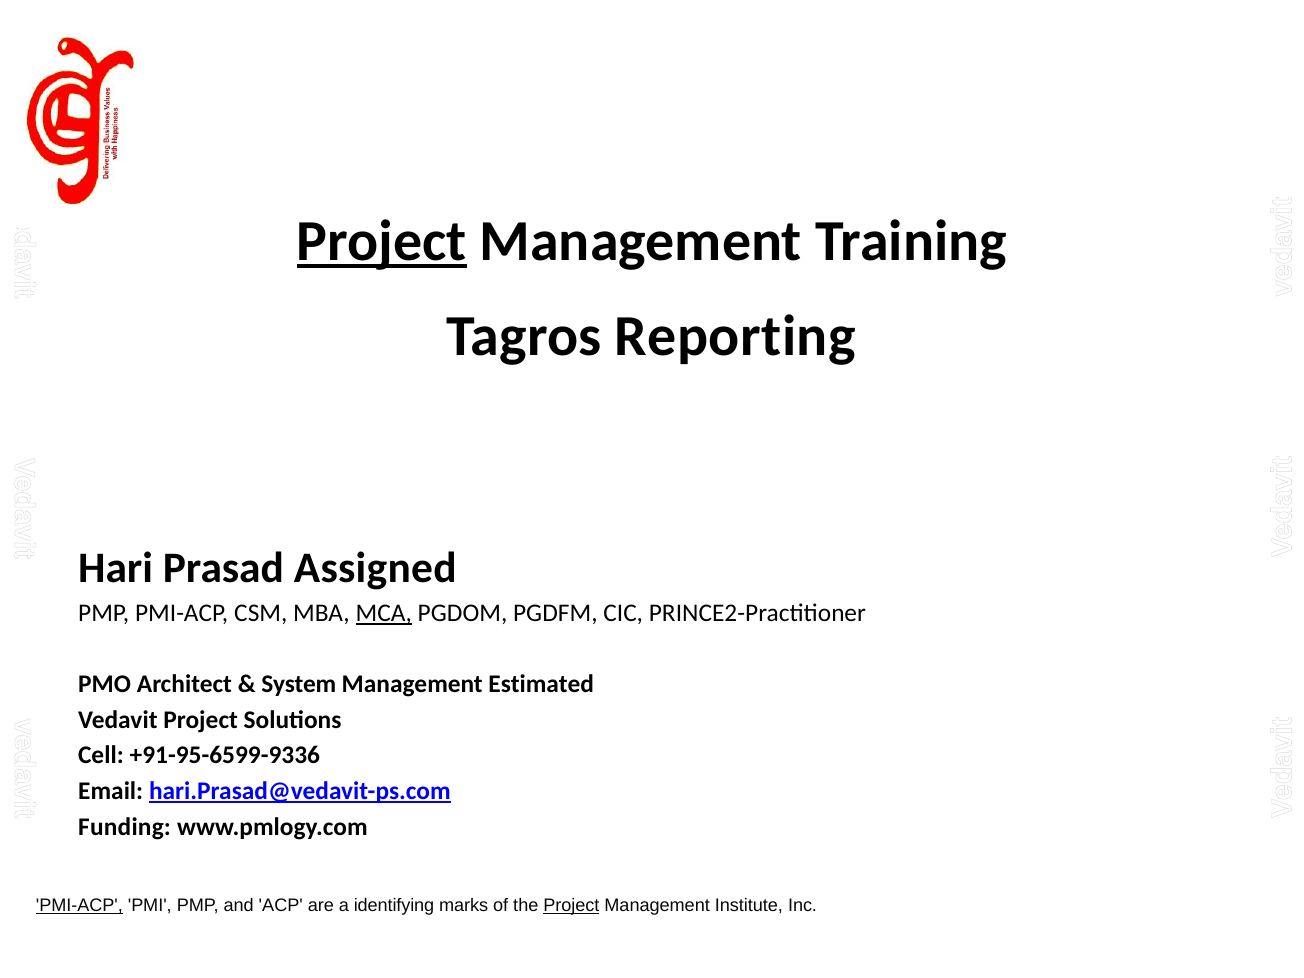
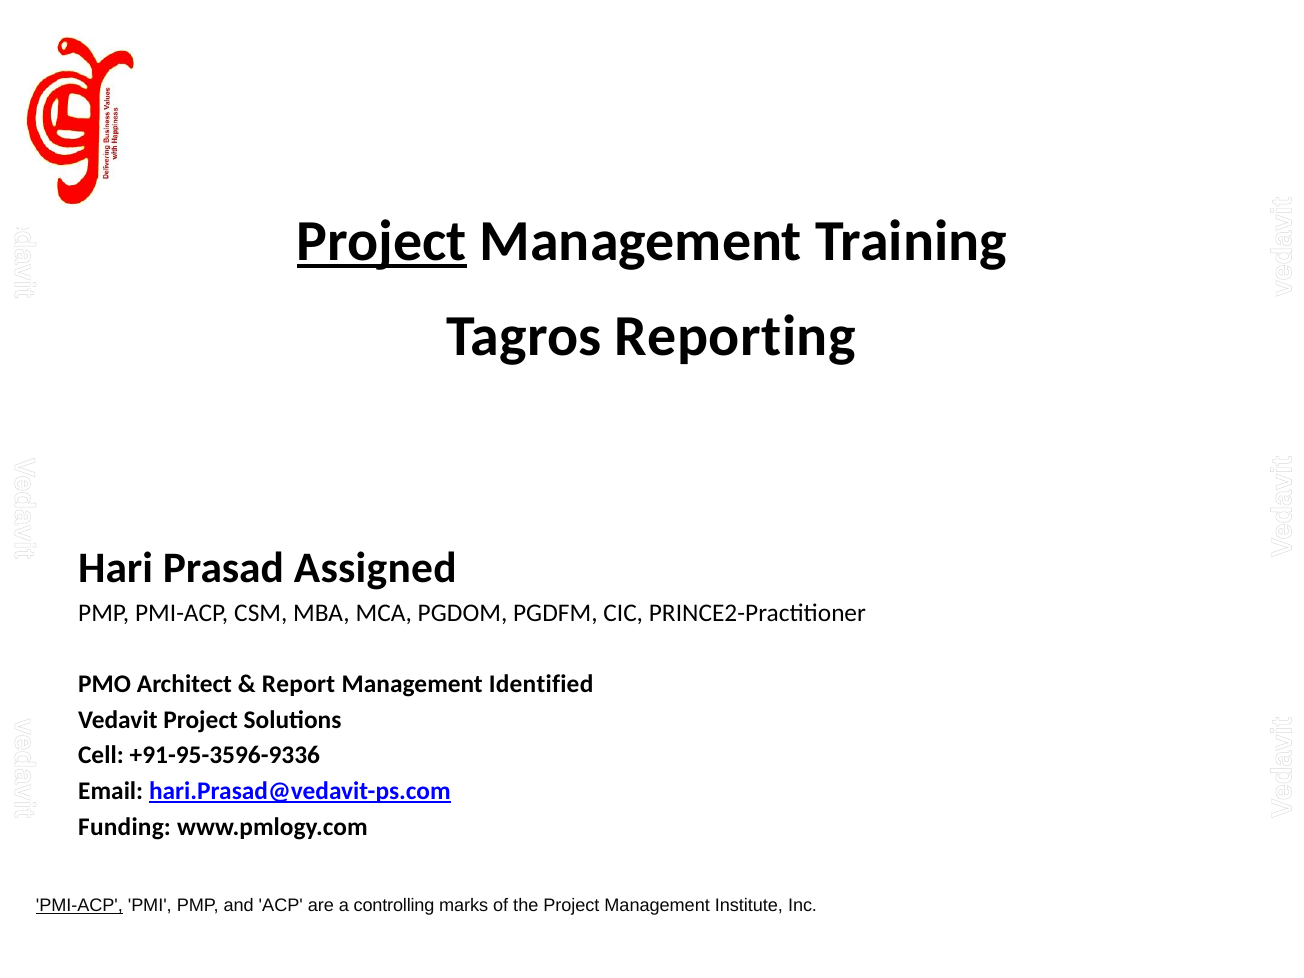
MCA underline: present -> none
System: System -> Report
Estimated: Estimated -> Identified
+91-95-6599-9336: +91-95-6599-9336 -> +91-95-3596-9336
identifying: identifying -> controlling
Project at (571, 906) underline: present -> none
